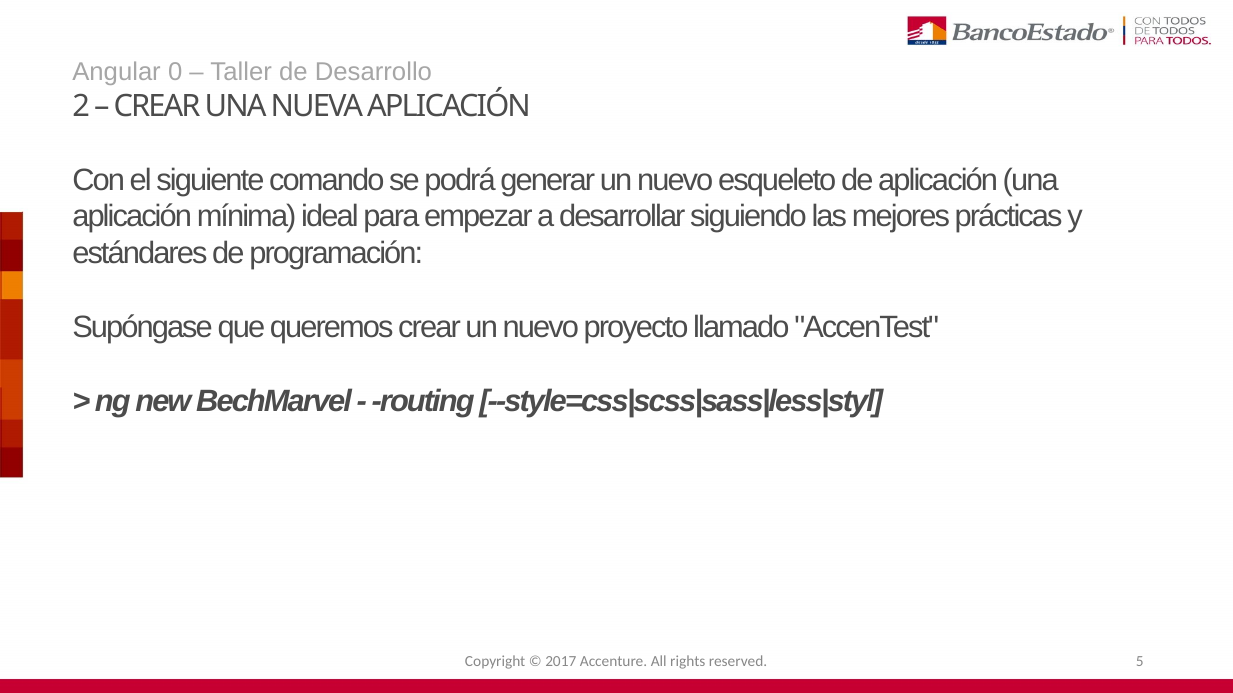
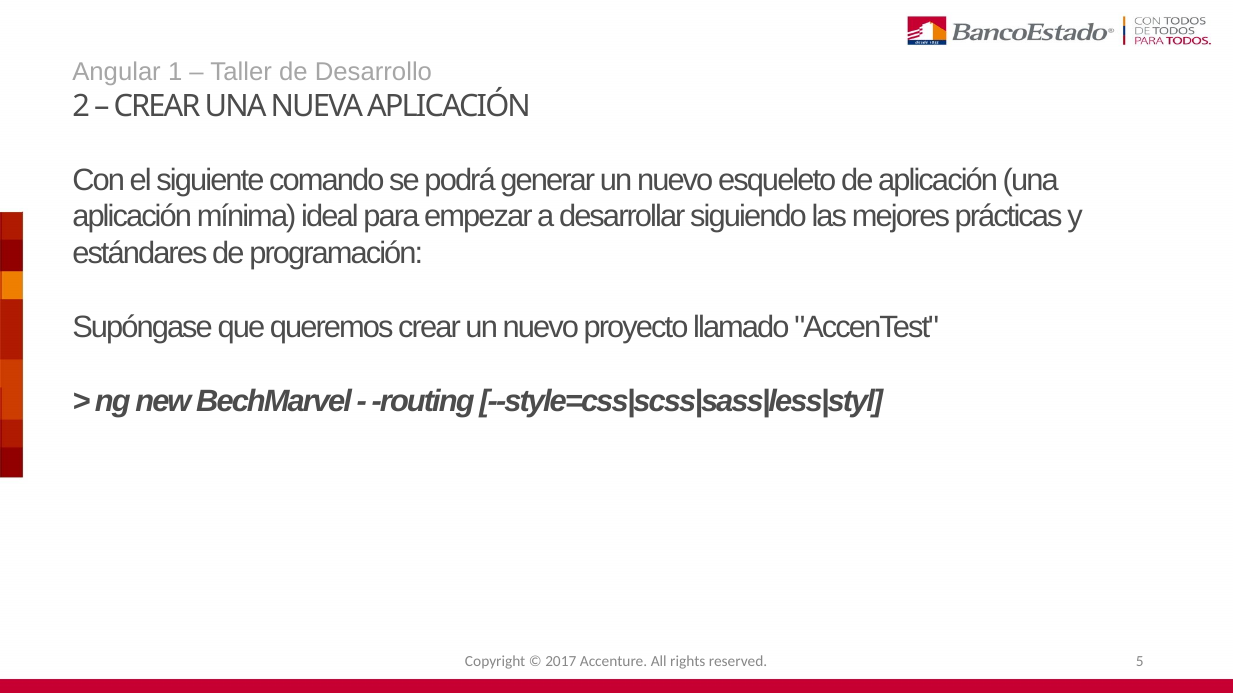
0: 0 -> 1
